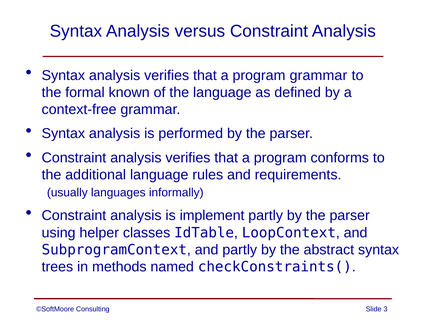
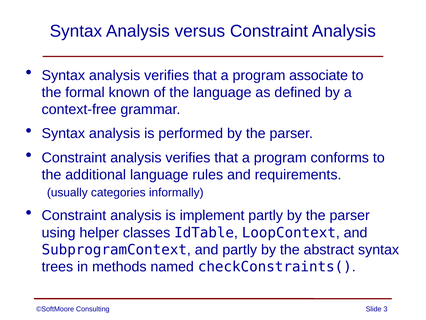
program grammar: grammar -> associate
languages: languages -> categories
